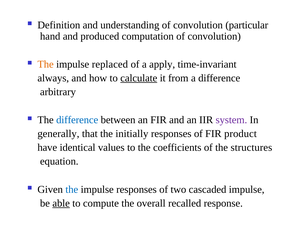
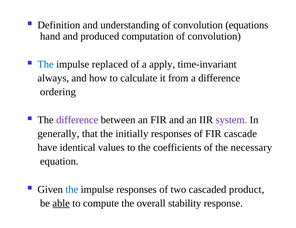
particular: particular -> equations
The at (46, 64) colour: orange -> blue
calculate underline: present -> none
arbitrary: arbitrary -> ordering
difference at (77, 120) colour: blue -> purple
product: product -> cascade
structures: structures -> necessary
cascaded impulse: impulse -> product
recalled: recalled -> stability
